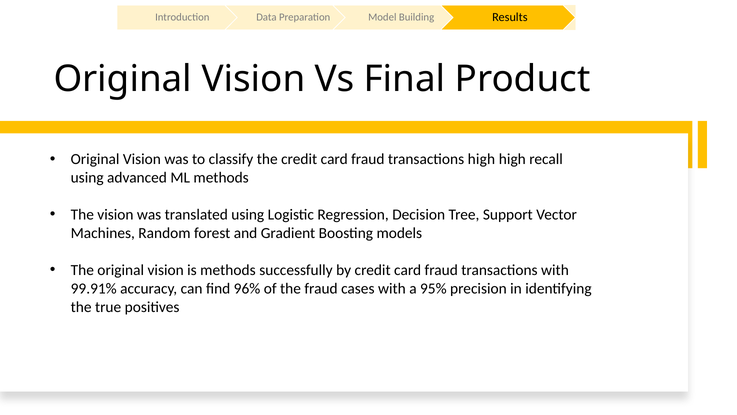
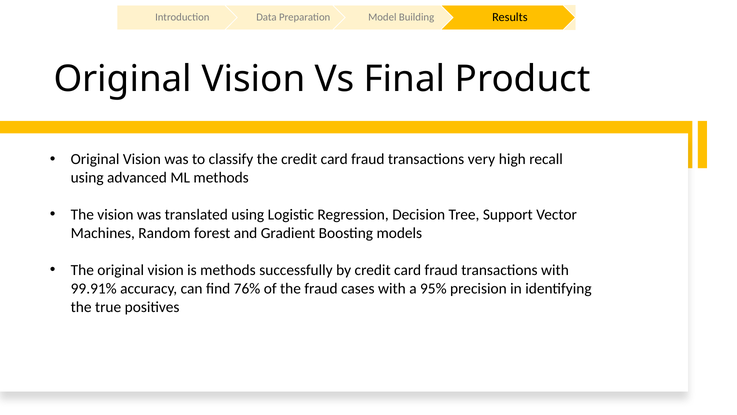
transactions high: high -> very
96%: 96% -> 76%
